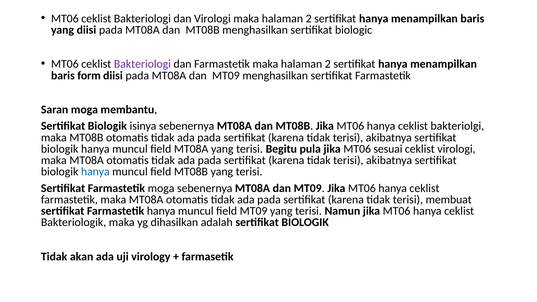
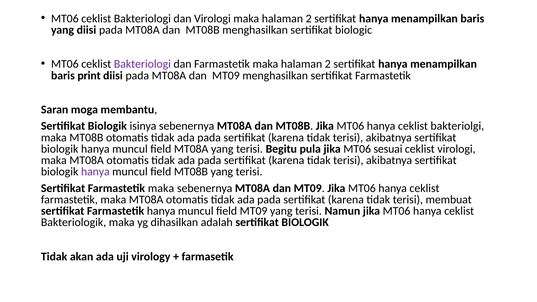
form: form -> print
hanya at (95, 172) colour: blue -> purple
Sertifikat Farmastetik moga: moga -> maka
